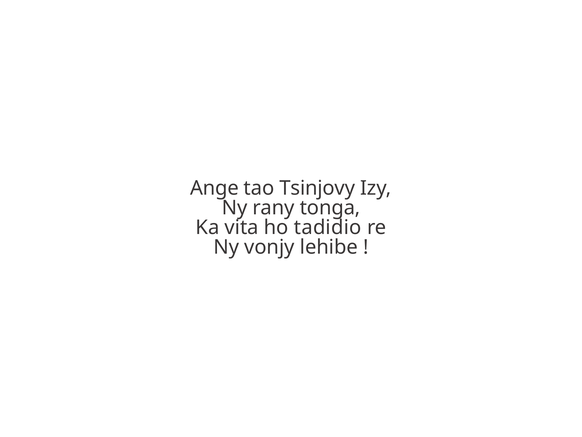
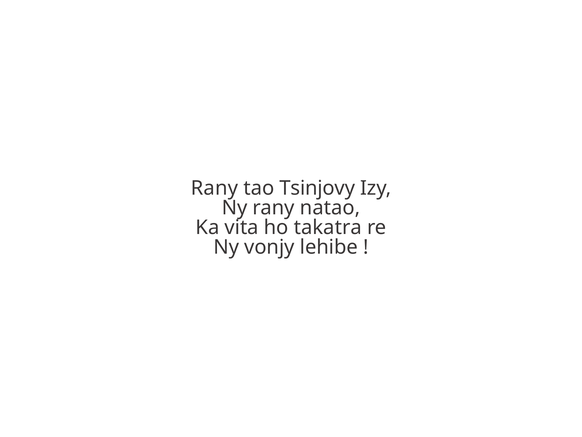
Ange at (215, 188): Ange -> Rany
tonga: tonga -> natao
tadidio: tadidio -> takatra
